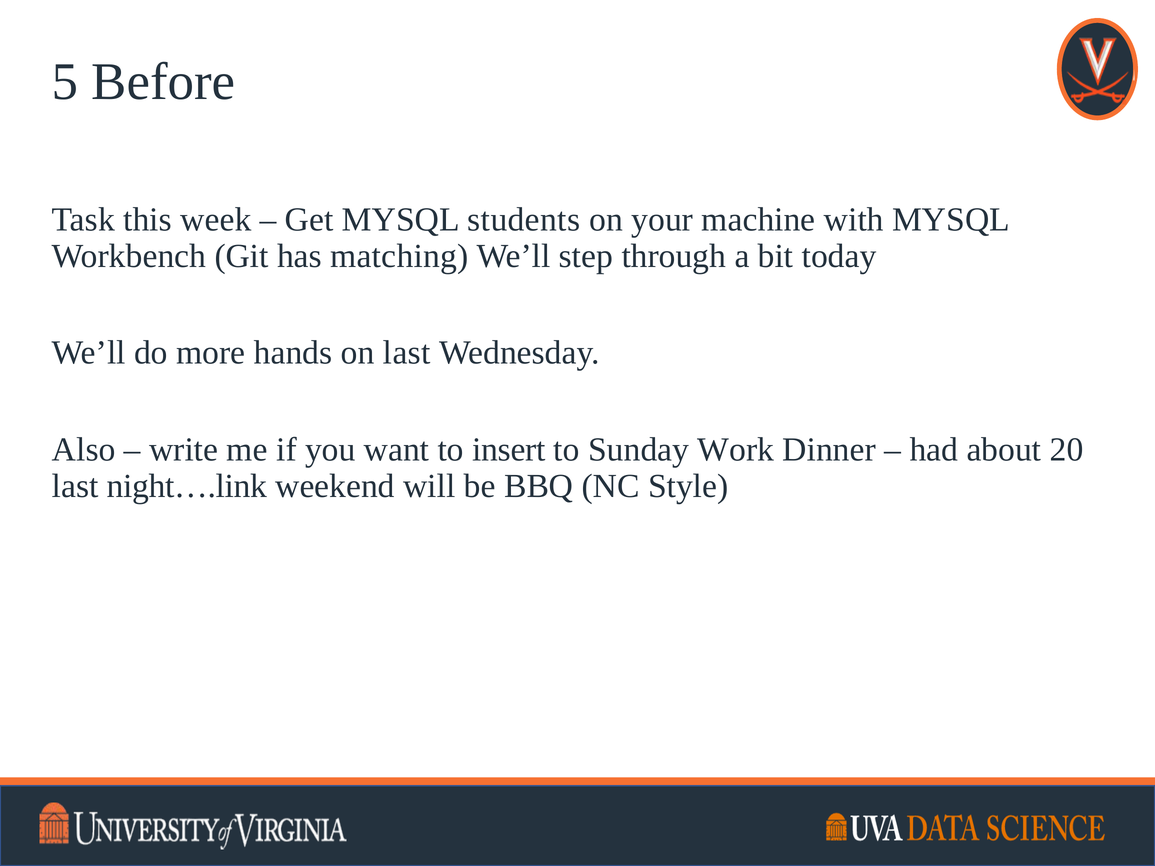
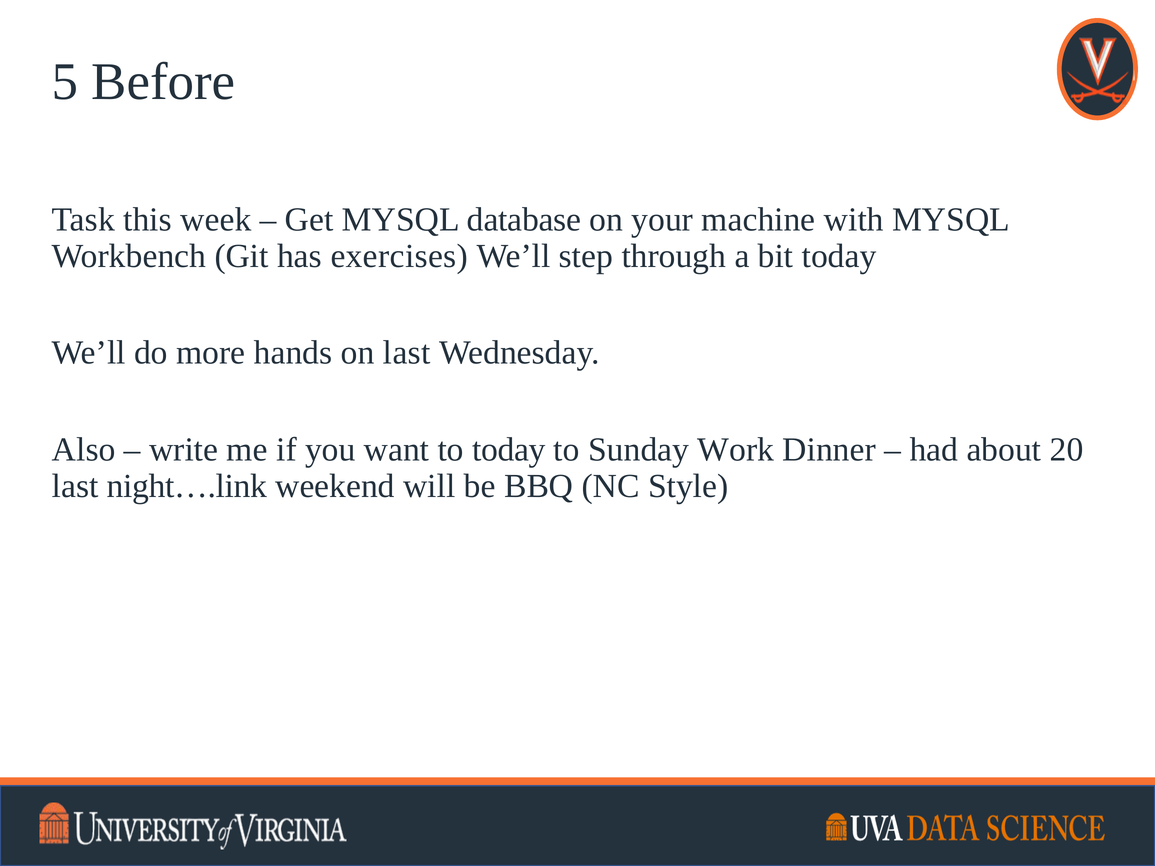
students: students -> database
matching: matching -> exercises
to insert: insert -> today
